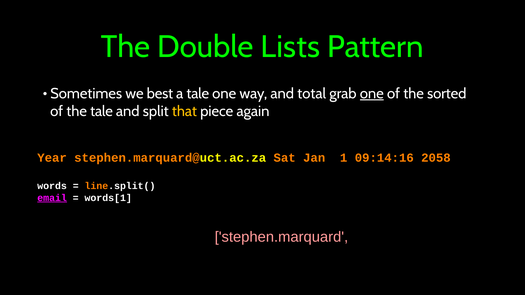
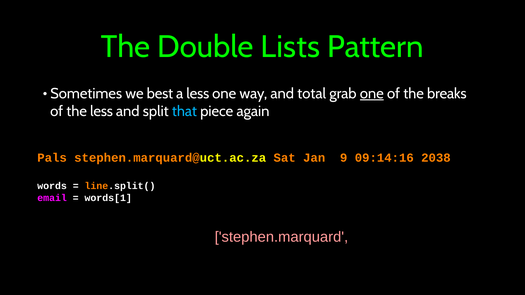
a tale: tale -> less
sorted: sorted -> breaks
the tale: tale -> less
that colour: yellow -> light blue
Year: Year -> Pals
1: 1 -> 9
2058: 2058 -> 2038
email underline: present -> none
